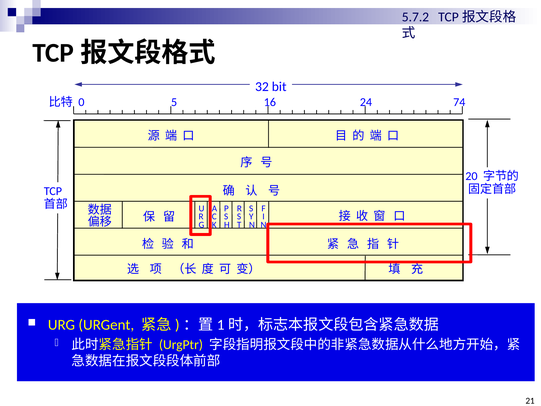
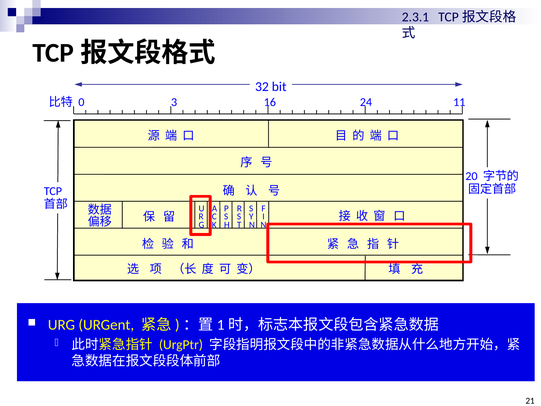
5.7.2: 5.7.2 -> 2.3.1
5: 5 -> 3
74: 74 -> 11
